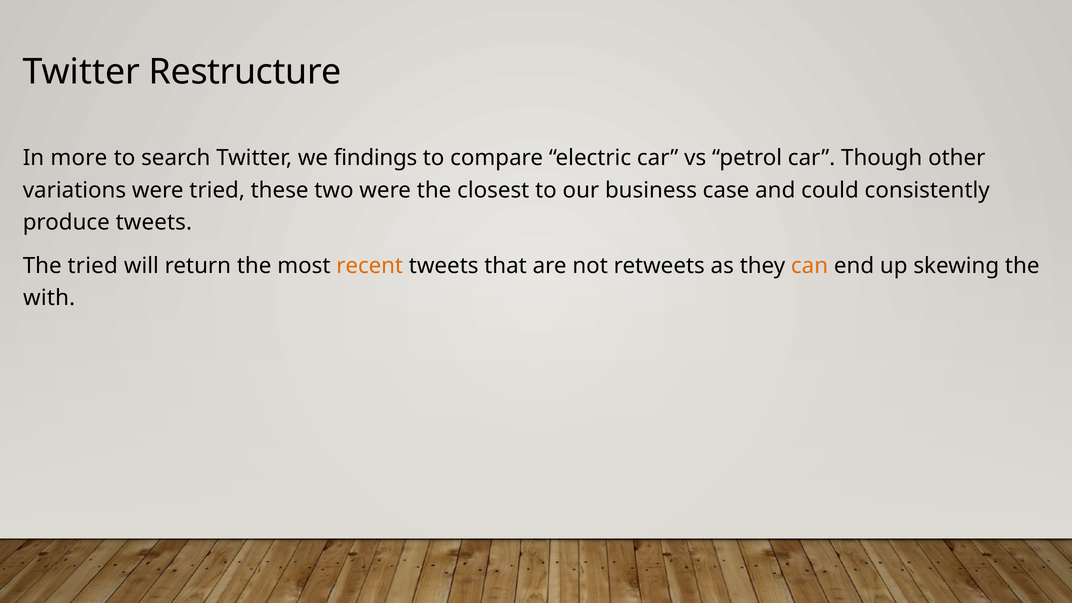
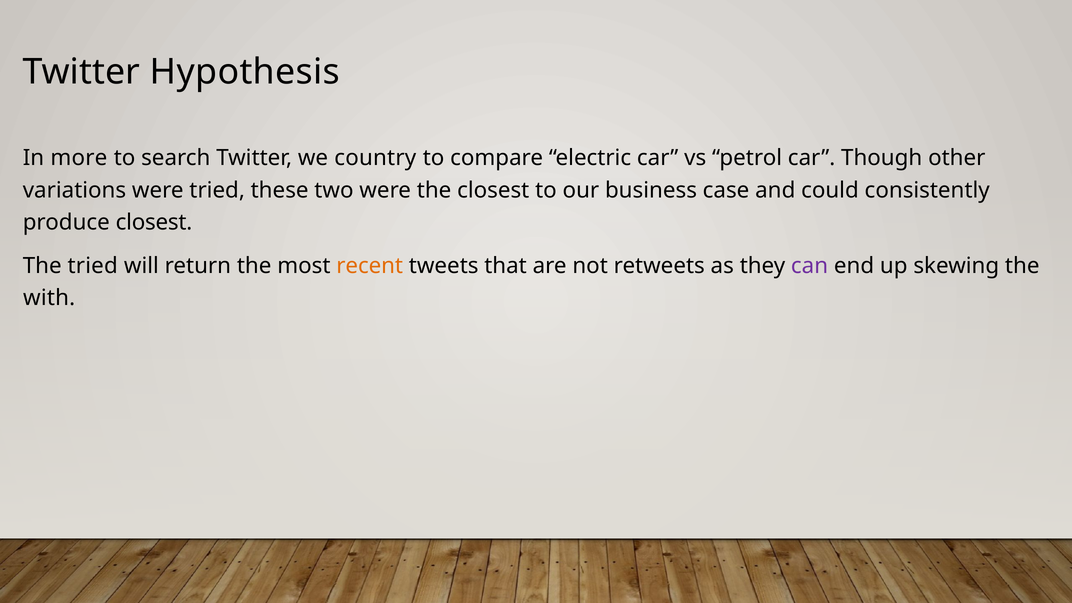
Restructure: Restructure -> Hypothesis
findings: findings -> country
produce tweets: tweets -> closest
can colour: orange -> purple
